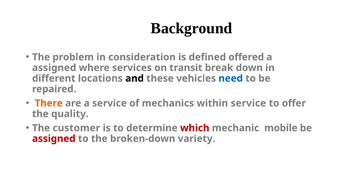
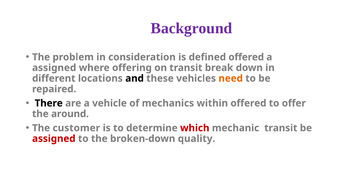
Background colour: black -> purple
services: services -> offering
need colour: blue -> orange
There colour: orange -> black
a service: service -> vehicle
within service: service -> offered
quality: quality -> around
mechanic mobile: mobile -> transit
variety: variety -> quality
